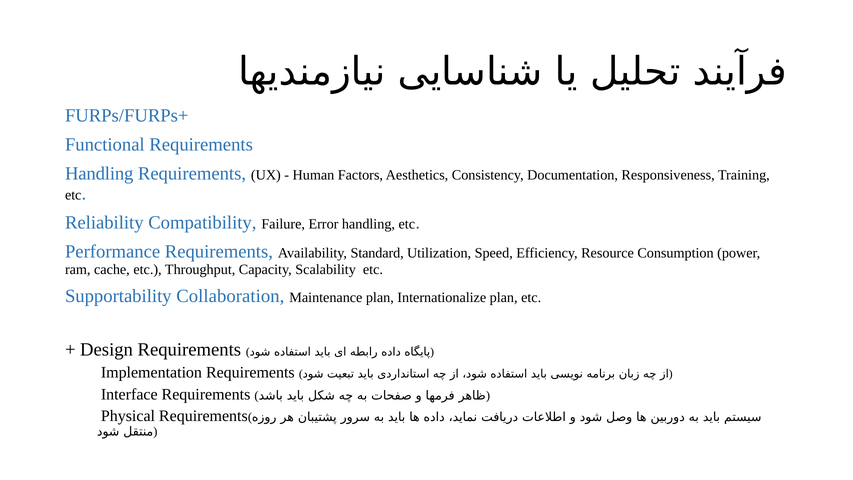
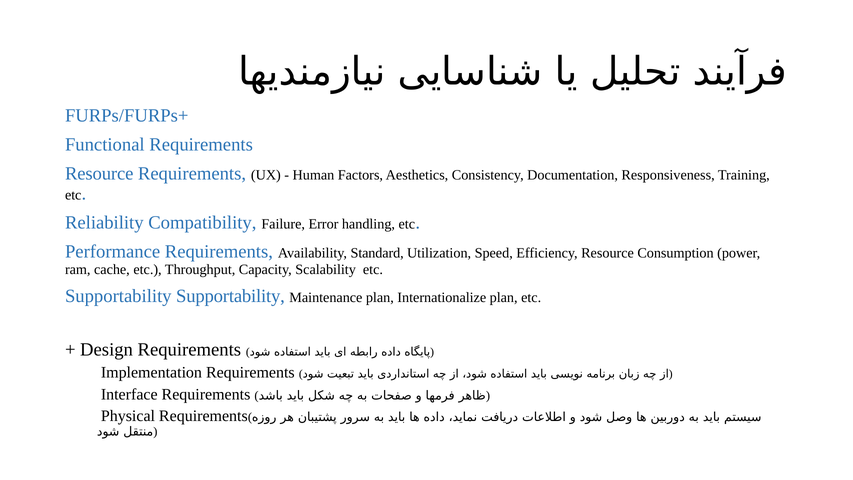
Handling at (99, 173): Handling -> Resource
Supportability Collaboration: Collaboration -> Supportability
